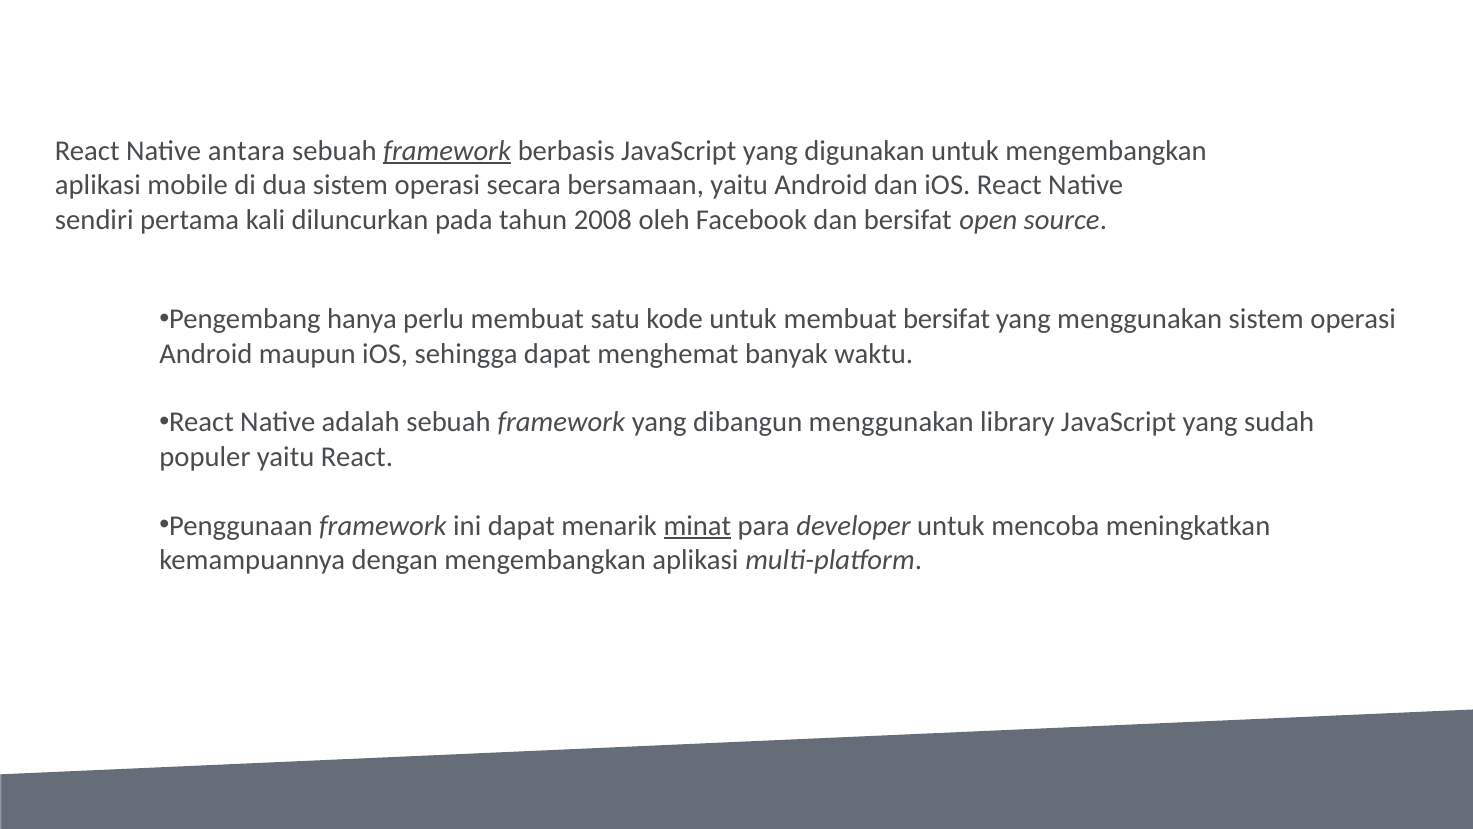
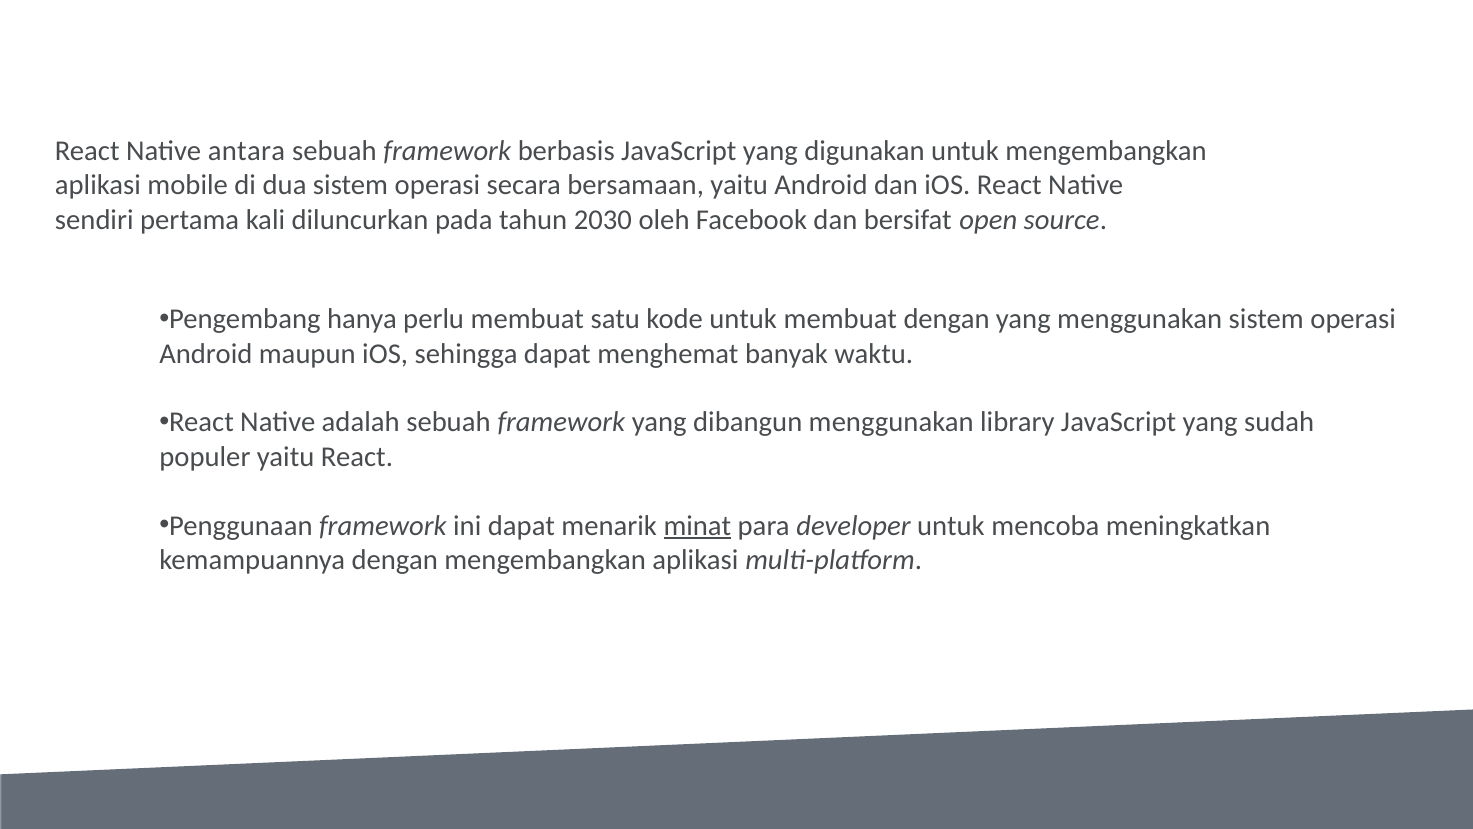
framework at (447, 151) underline: present -> none
2008: 2008 -> 2030
membuat bersifat: bersifat -> dengan
